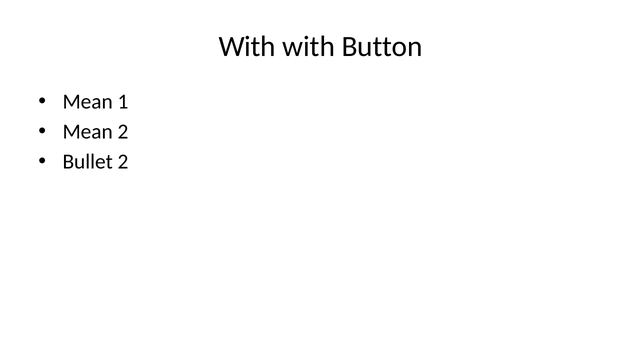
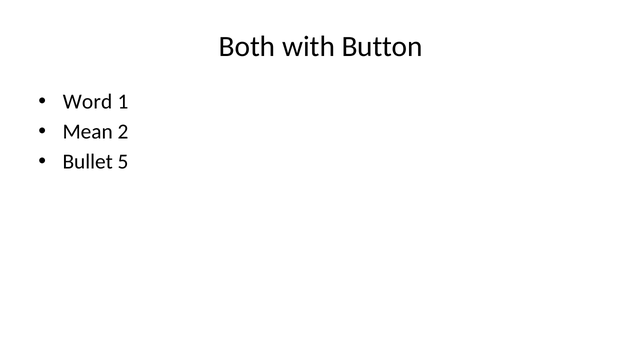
With at (247, 47): With -> Both
Mean at (88, 102): Mean -> Word
Bullet 2: 2 -> 5
